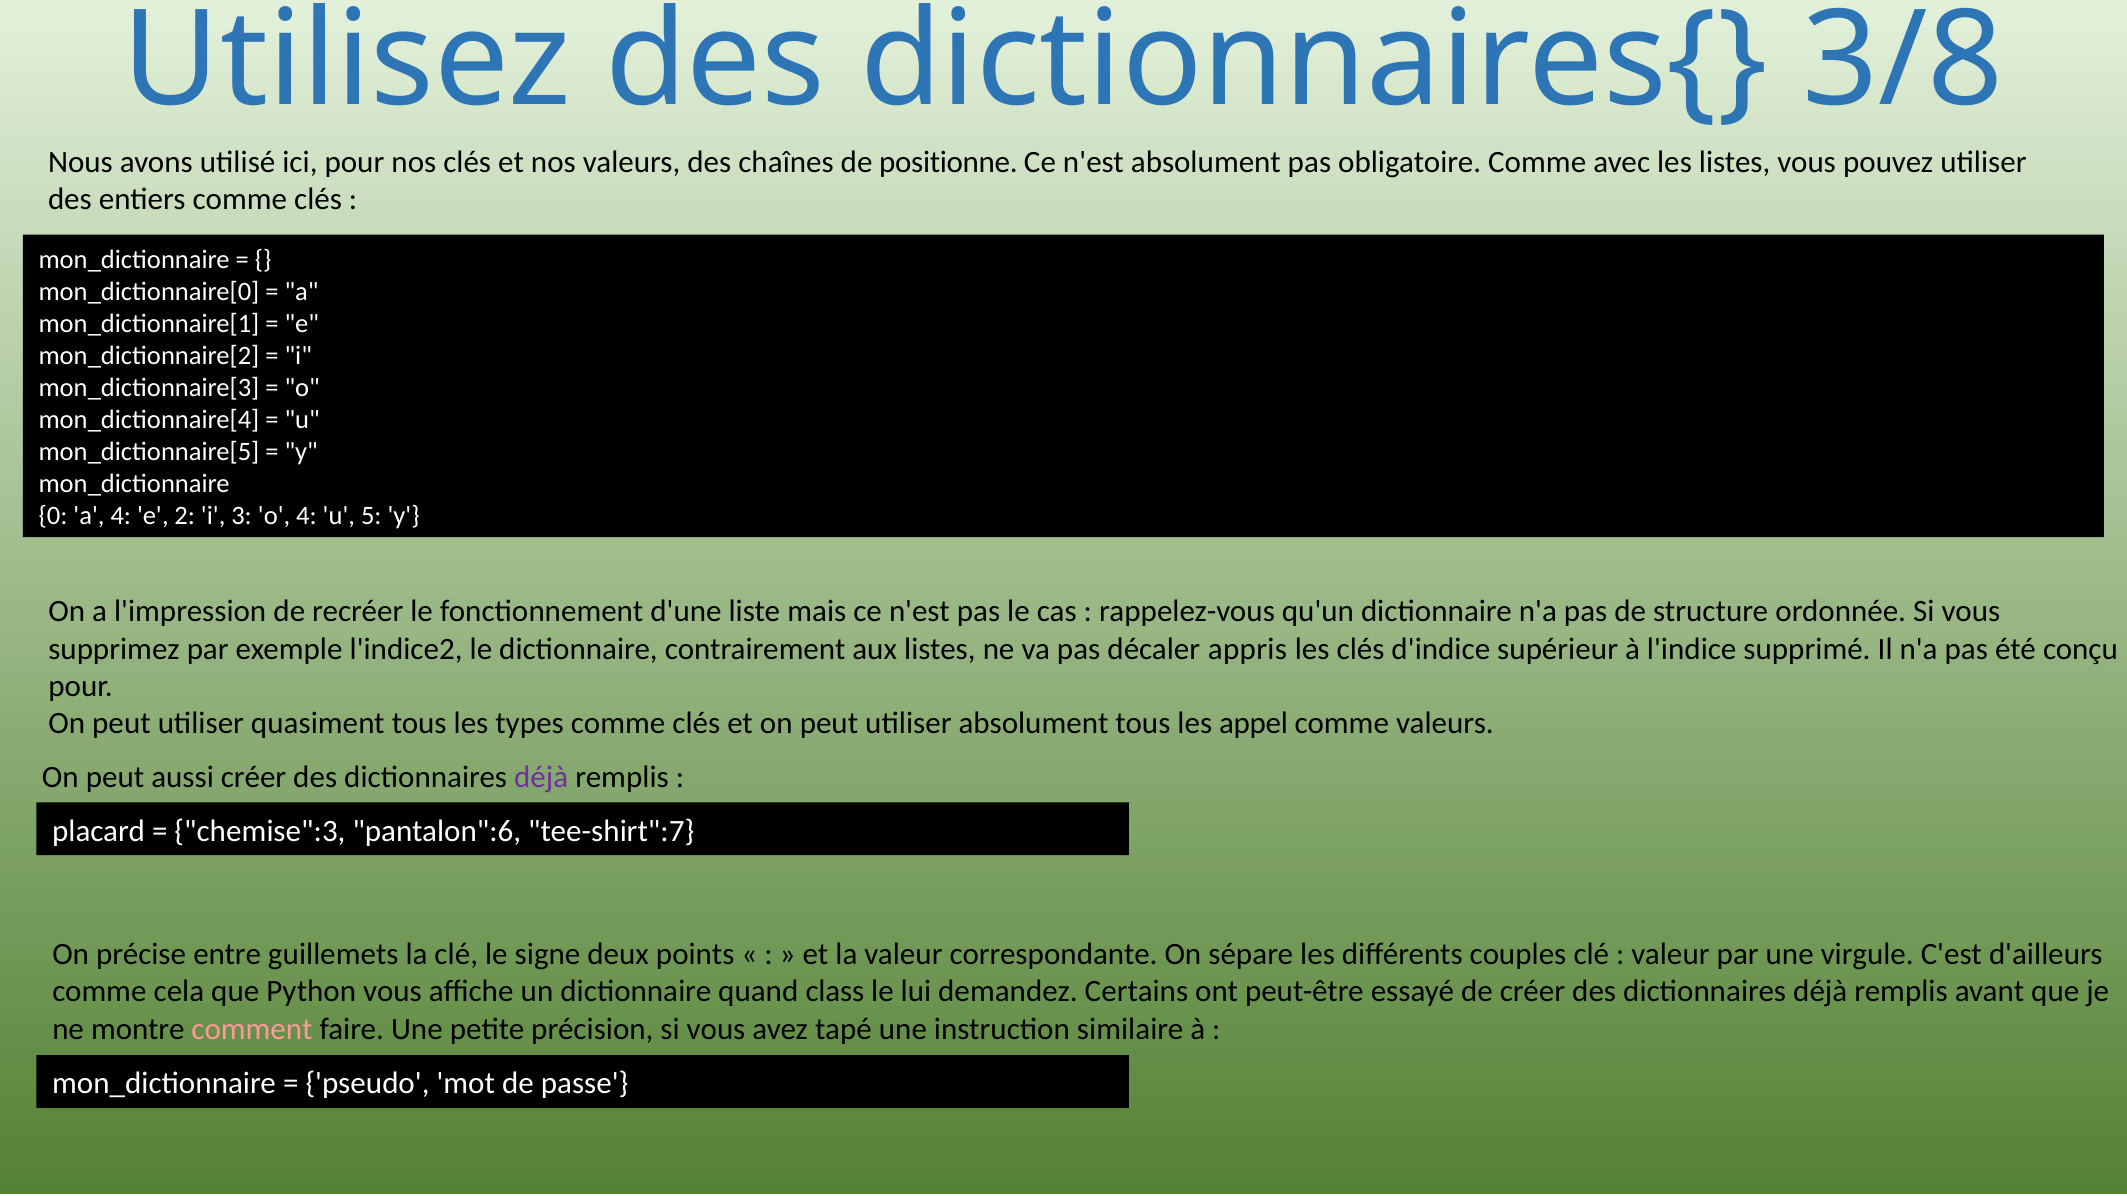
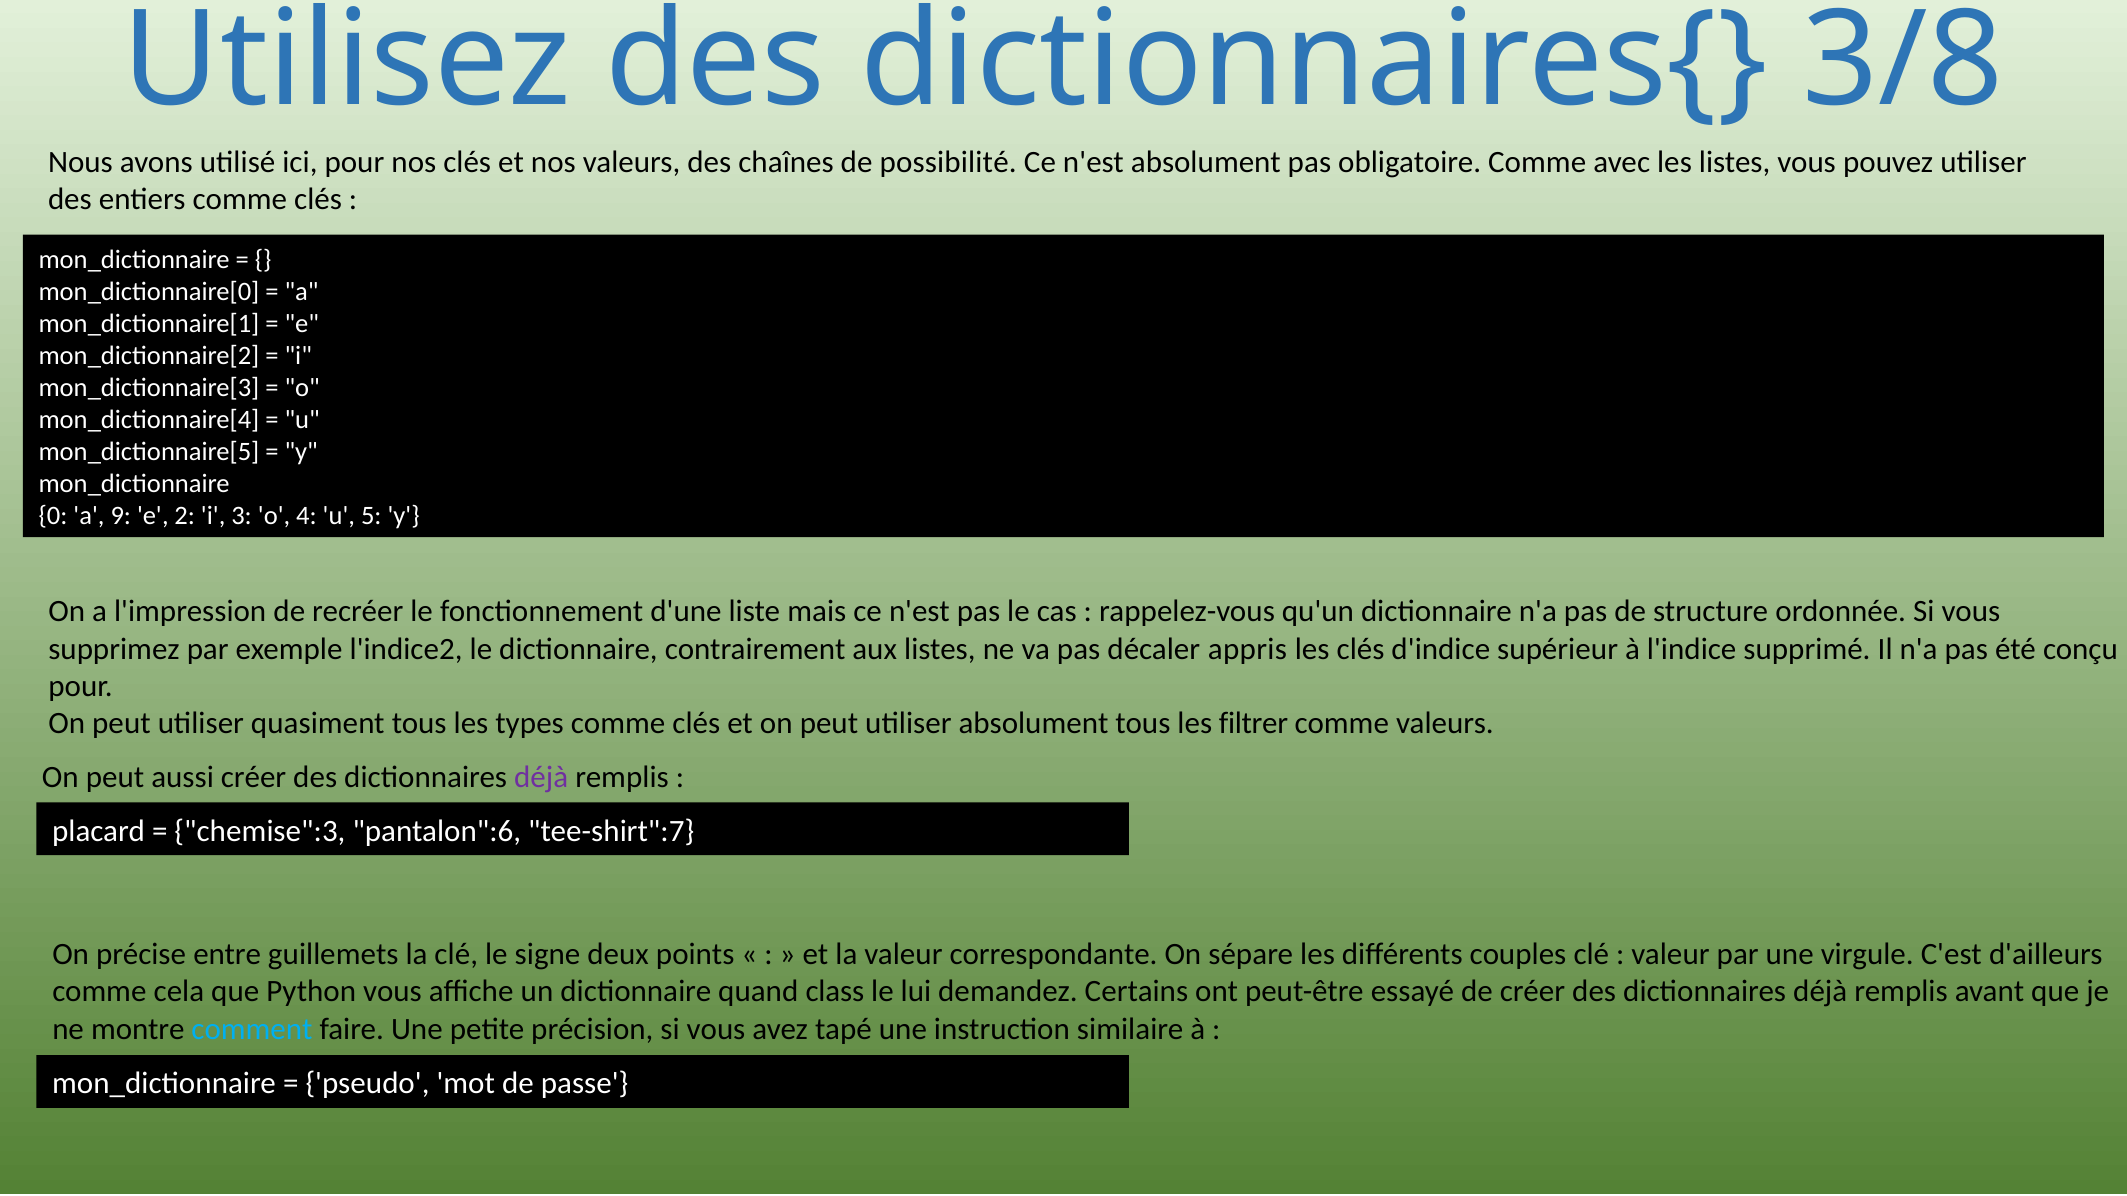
positionne: positionne -> possibilité
a 4: 4 -> 9
appel: appel -> filtrer
comment colour: pink -> light blue
